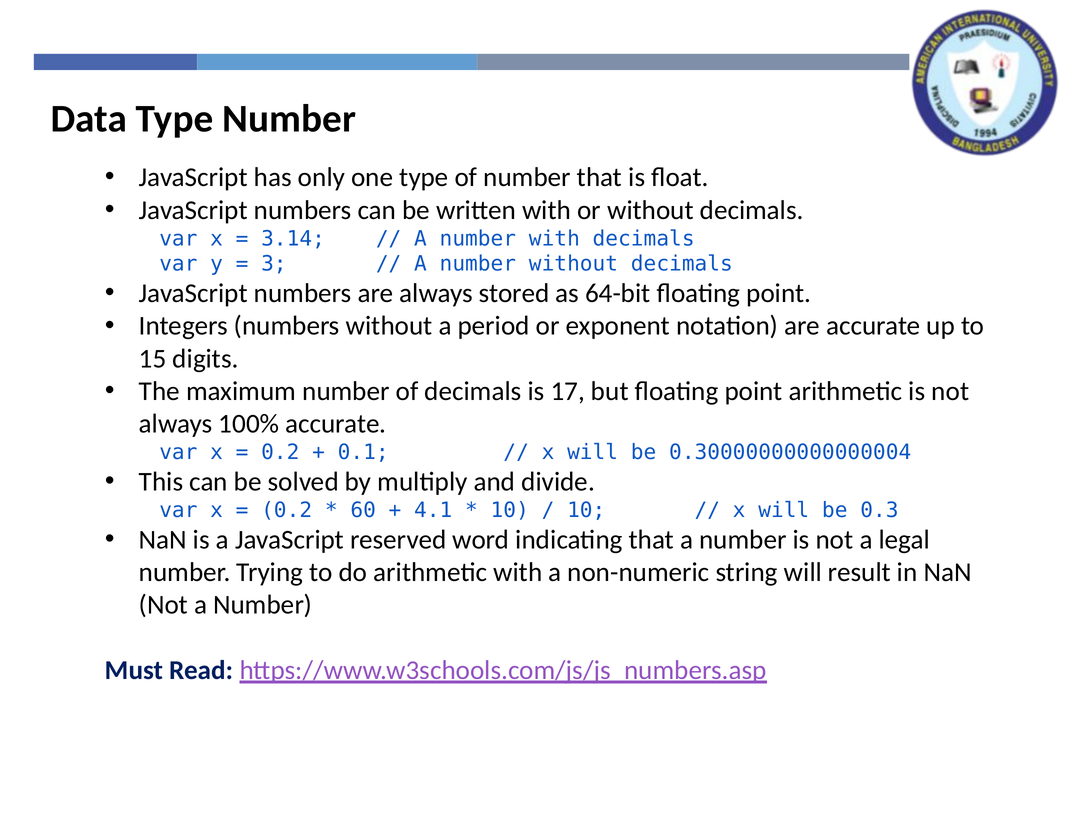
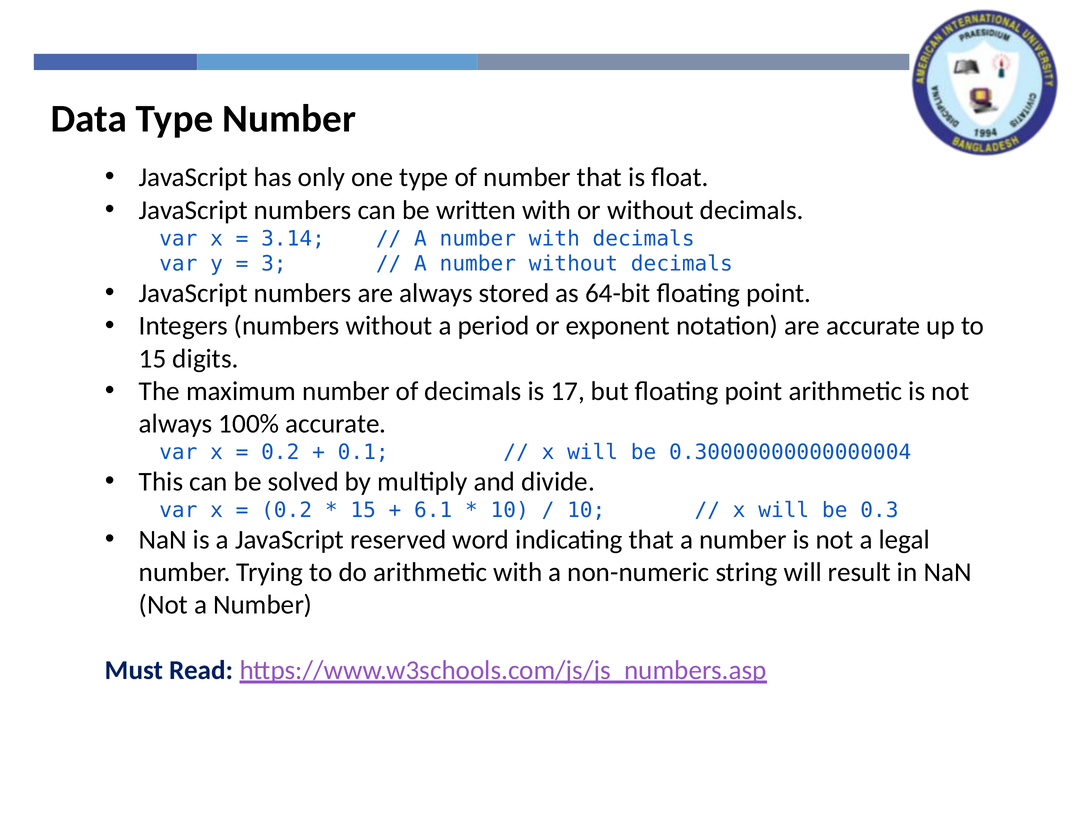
60 at (363, 511): 60 -> 15
4.1: 4.1 -> 6.1
